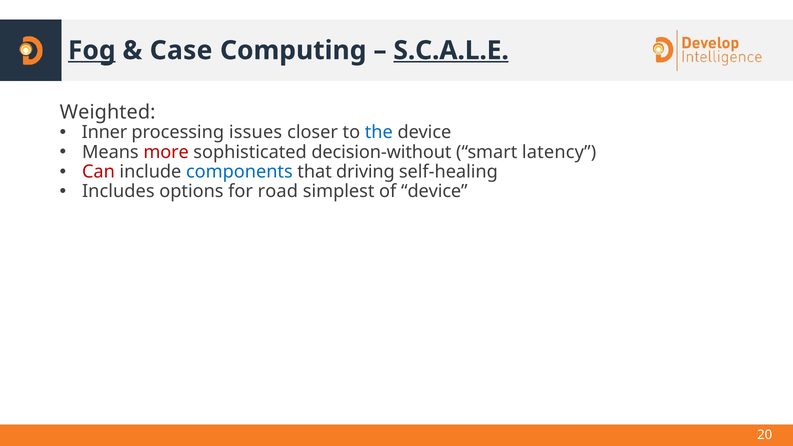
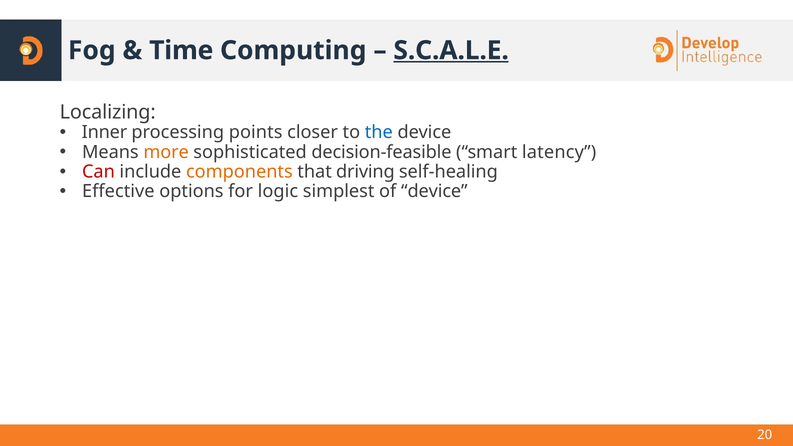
Fog underline: present -> none
Case: Case -> Time
Weighted: Weighted -> Localizing
issues: issues -> points
more colour: red -> orange
decision-without: decision-without -> decision-feasible
components colour: blue -> orange
Includes: Includes -> Effective
road: road -> logic
